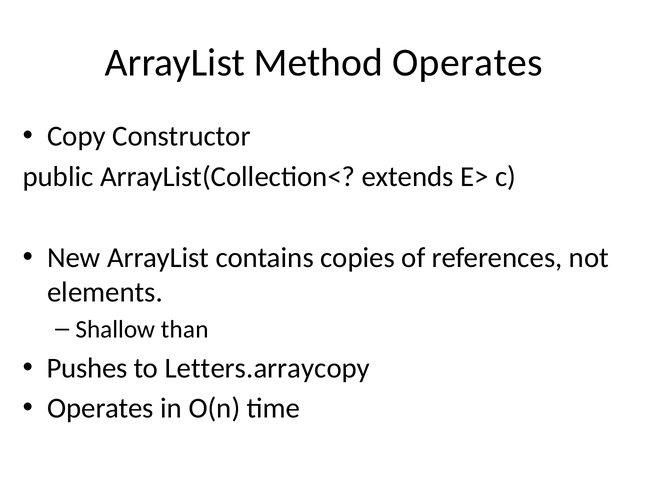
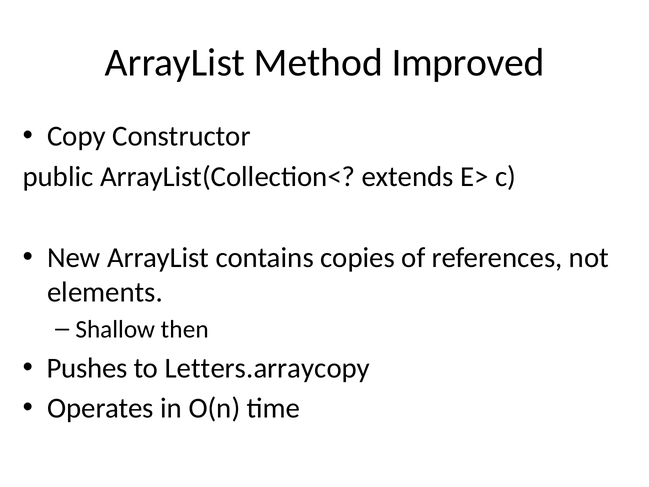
Method Operates: Operates -> Improved
than: than -> then
